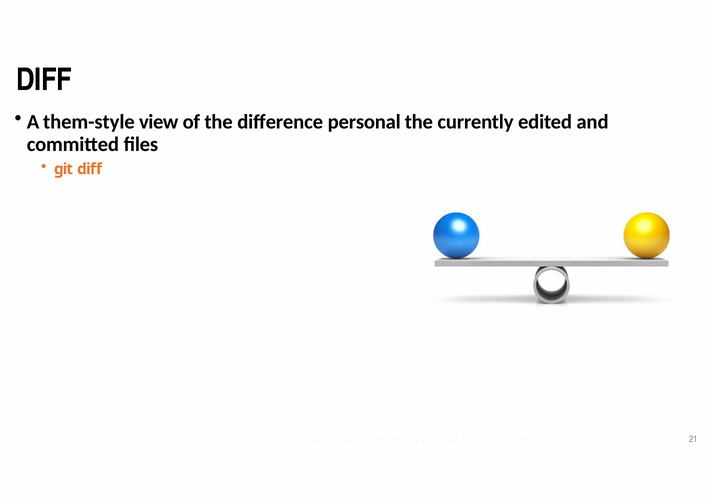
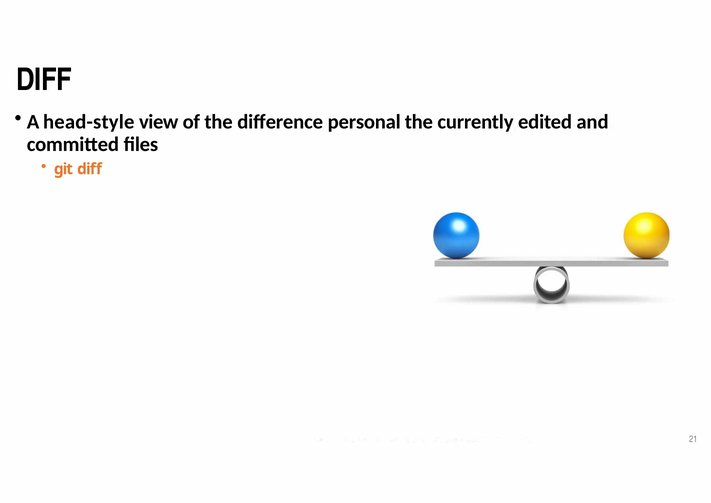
them-style: them-style -> head-style
